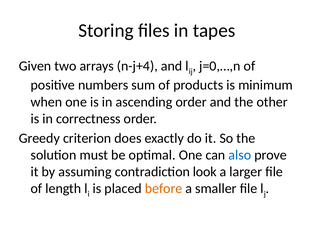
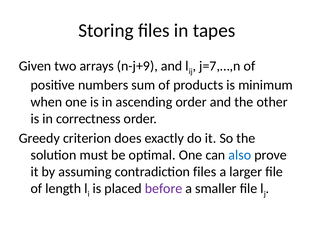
n-j+4: n-j+4 -> n-j+9
j=0,…,n: j=0,…,n -> j=7,…,n
contradiction look: look -> files
before colour: orange -> purple
